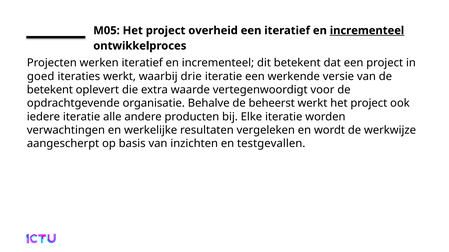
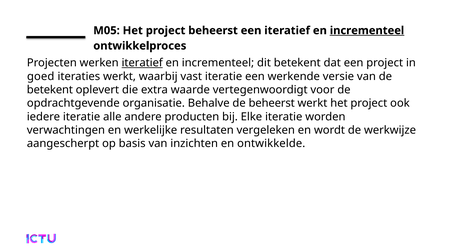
project overheid: overheid -> beheerst
iteratief at (142, 63) underline: none -> present
drie: drie -> vast
testgevallen: testgevallen -> ontwikkelde
